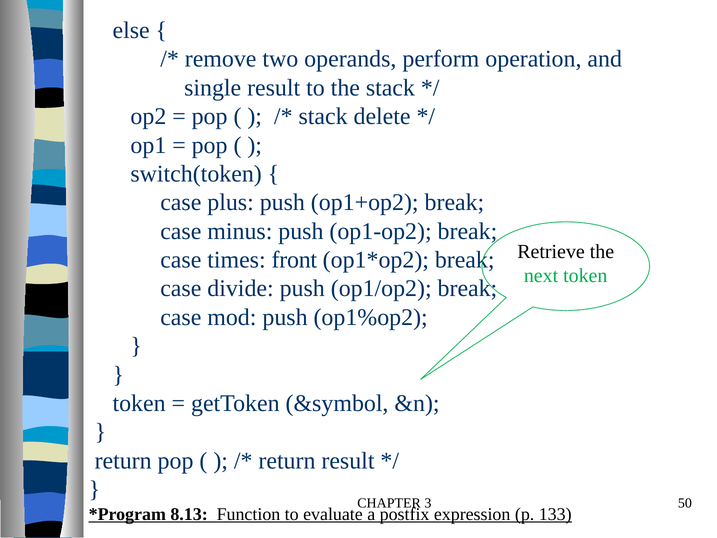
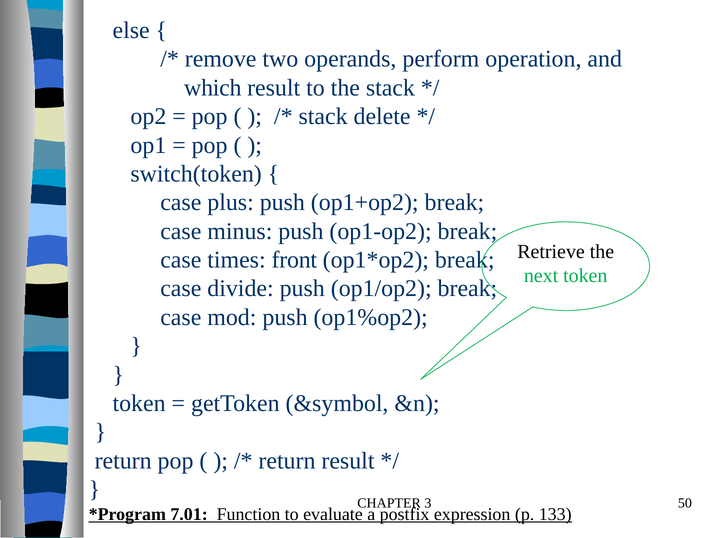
single: single -> which
8.13: 8.13 -> 7.01
